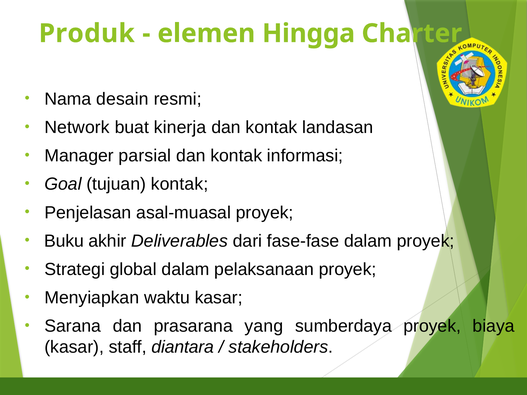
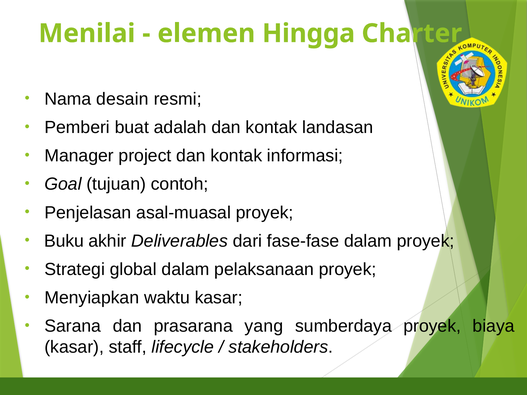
Produk: Produk -> Menilai
Network: Network -> Pemberi
kinerja: kinerja -> adalah
parsial: parsial -> project
tujuan kontak: kontak -> contoh
diantara: diantara -> lifecycle
